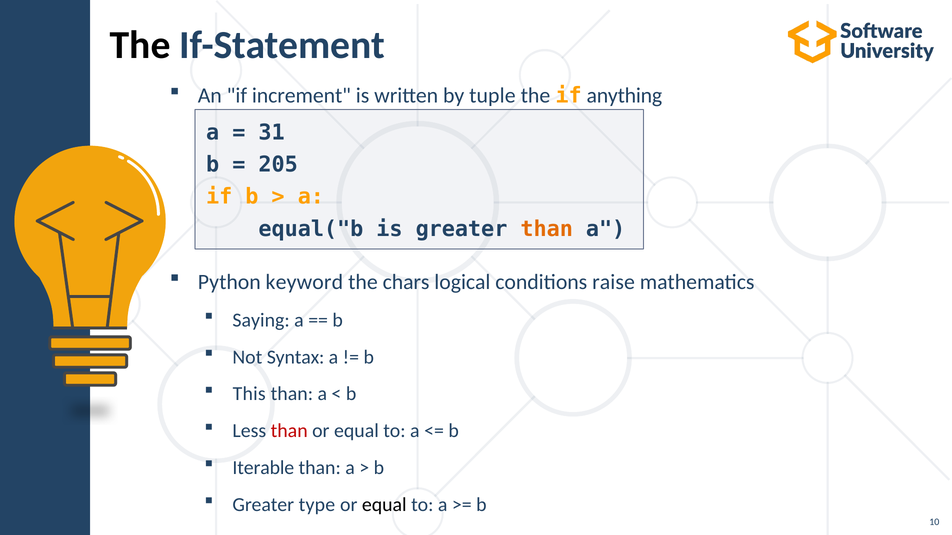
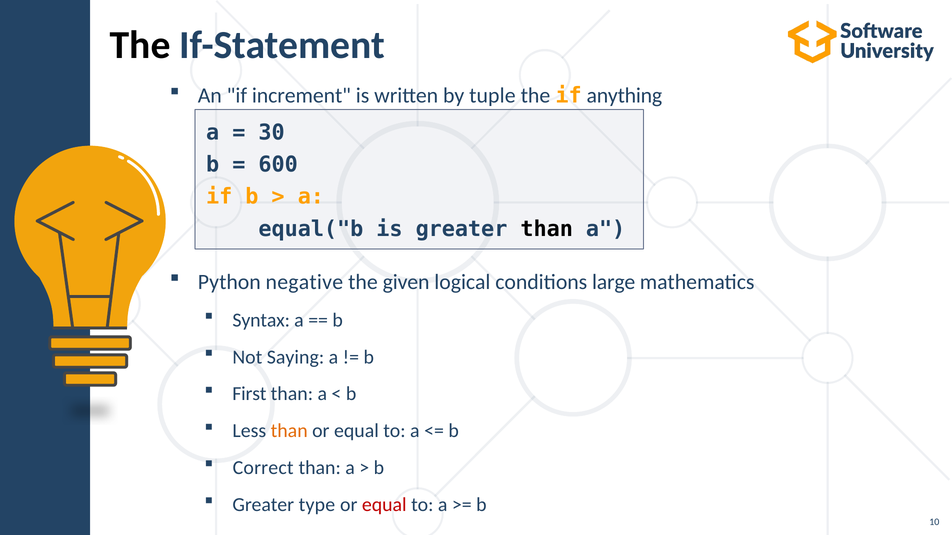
31: 31 -> 30
205: 205 -> 600
than at (547, 229) colour: orange -> black
keyword: keyword -> negative
chars: chars -> given
raise: raise -> large
Saying: Saying -> Syntax
Syntax: Syntax -> Saying
This: This -> First
than at (289, 431) colour: red -> orange
Iterable: Iterable -> Correct
equal at (384, 505) colour: black -> red
